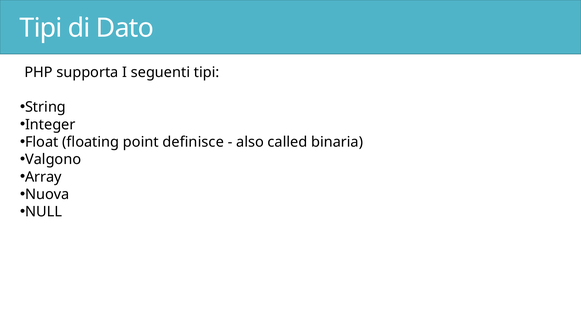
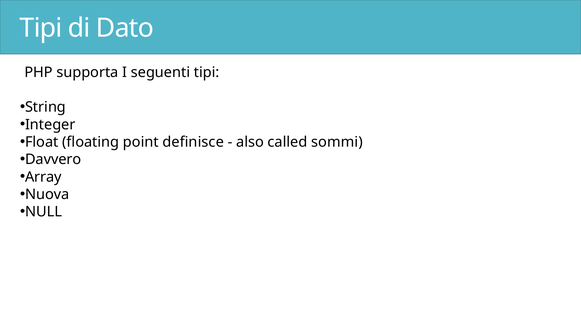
binaria: binaria -> sommi
Valgono: Valgono -> Davvero
